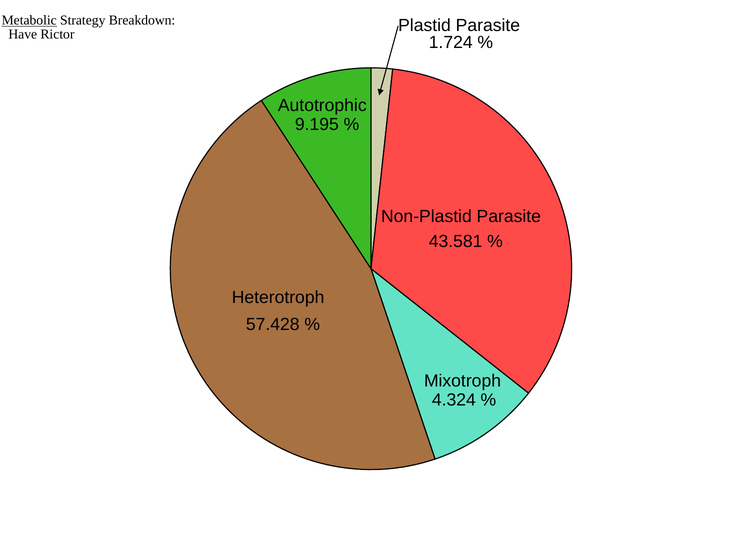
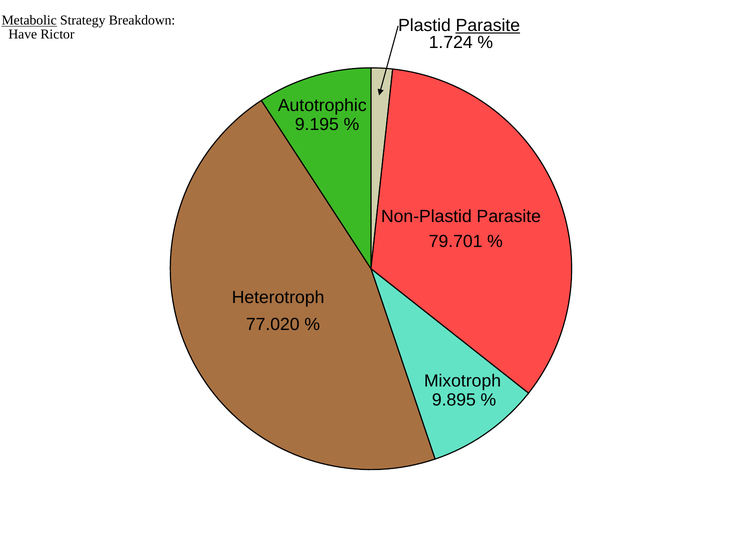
Parasite at (488, 25) underline: none -> present
43.581: 43.581 -> 79.701
57.428: 57.428 -> 77.020
4.324: 4.324 -> 9.895
